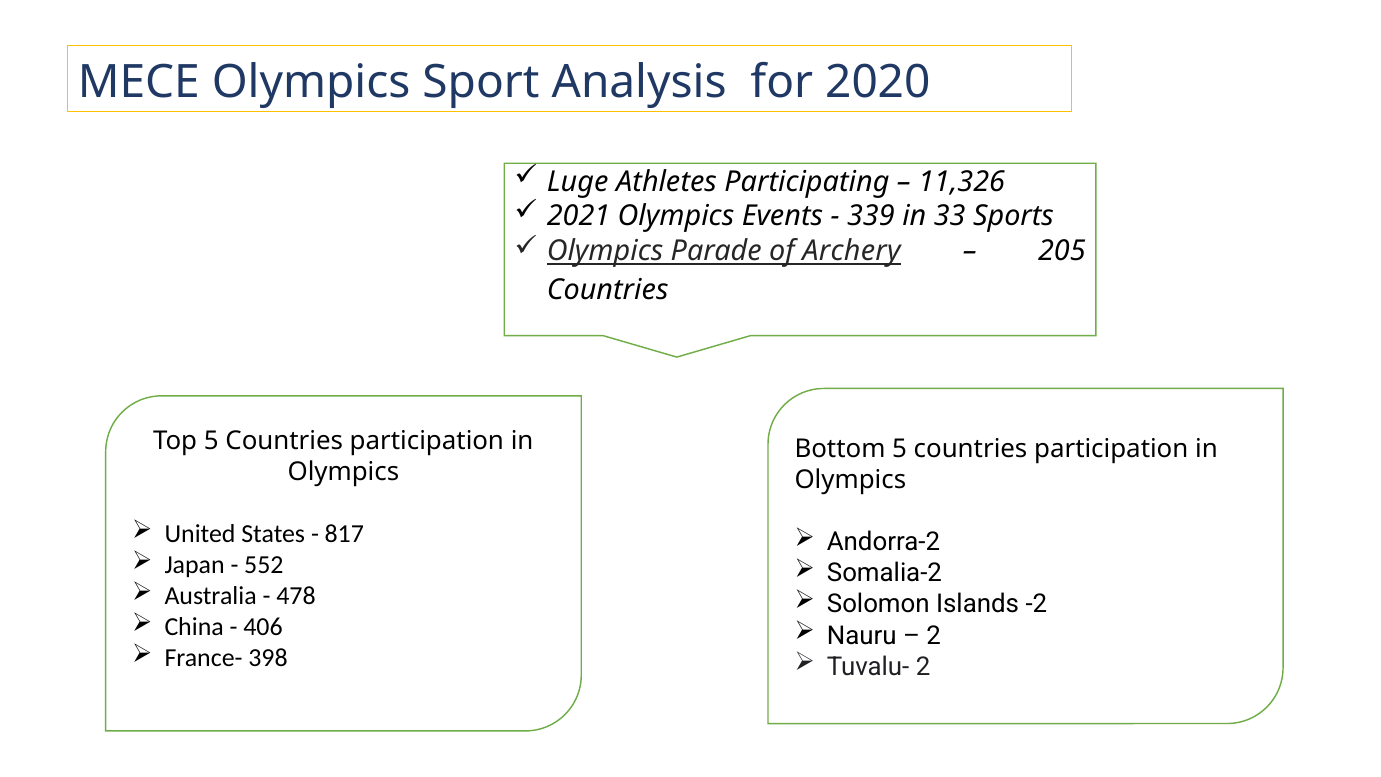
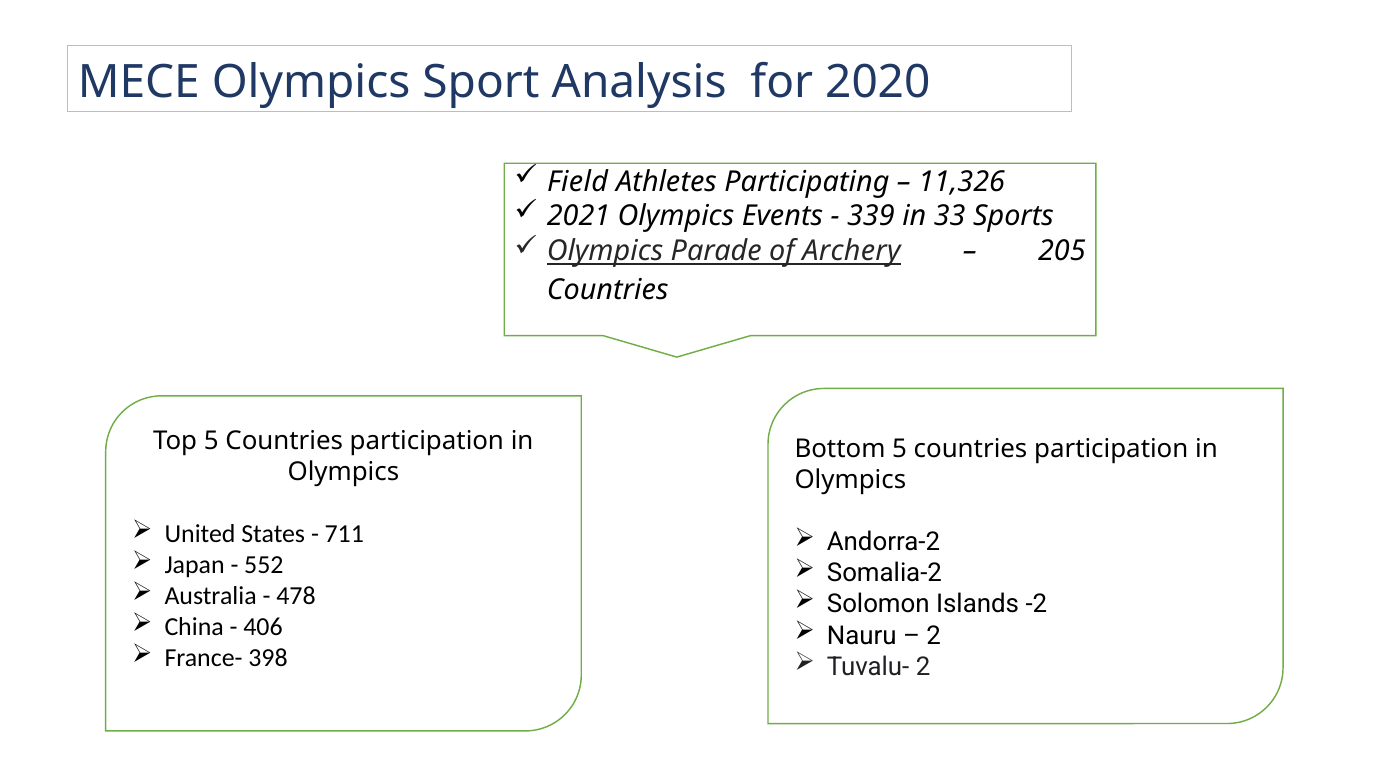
Luge: Luge -> Field
817: 817 -> 711
